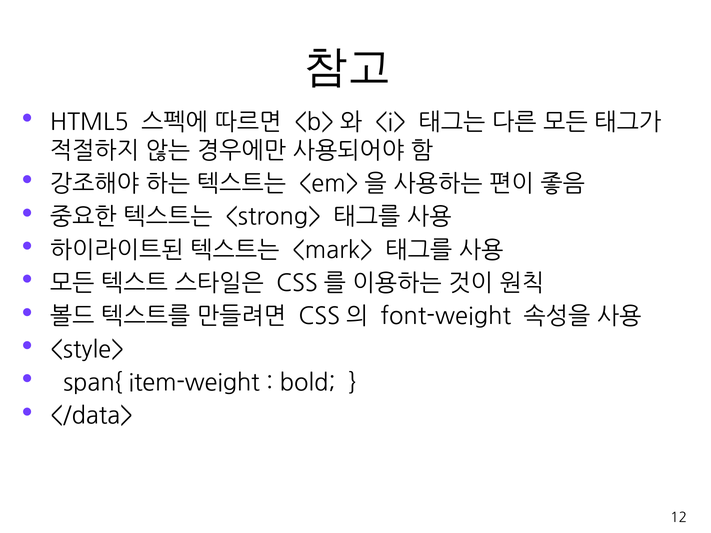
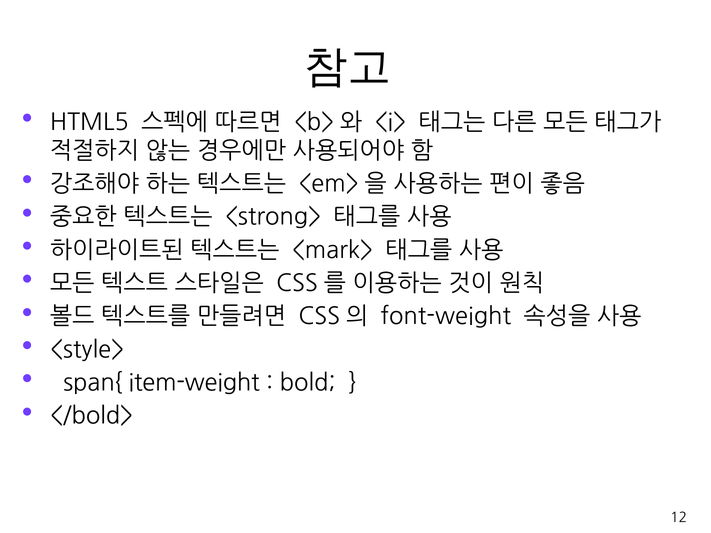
</data>: </data> -> </bold>
